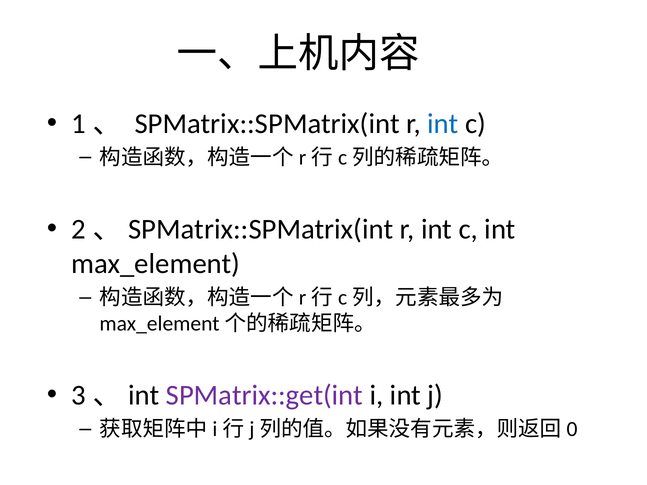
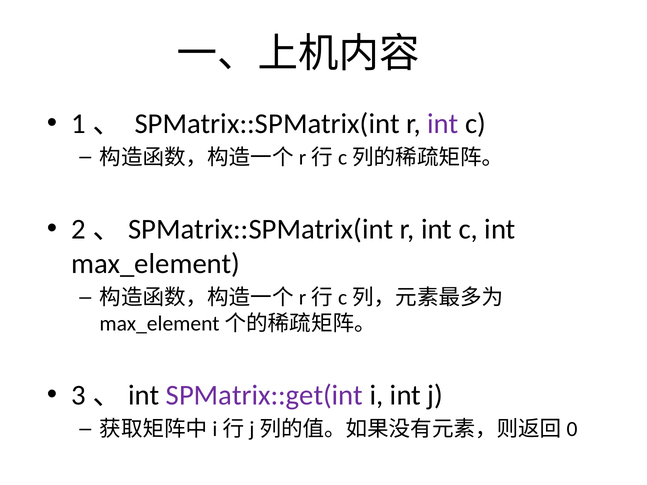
int at (443, 124) colour: blue -> purple
